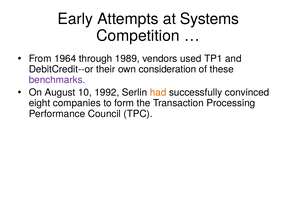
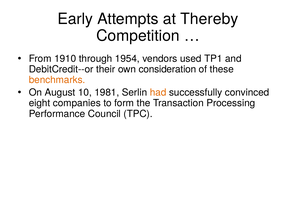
Systems: Systems -> Thereby
1964: 1964 -> 1910
1989: 1989 -> 1954
benchmarks colour: purple -> orange
1992: 1992 -> 1981
